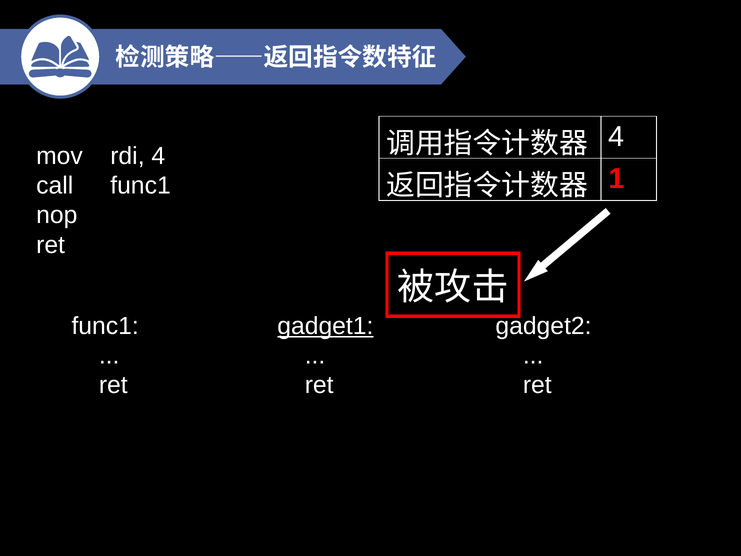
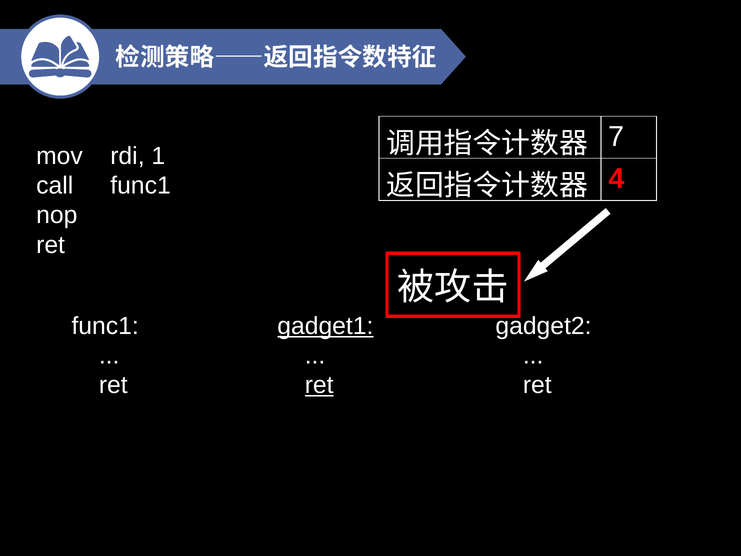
4 at (616, 136): 4 -> 7
rdi 4: 4 -> 1
1: 1 -> 4
ret at (319, 385) underline: none -> present
